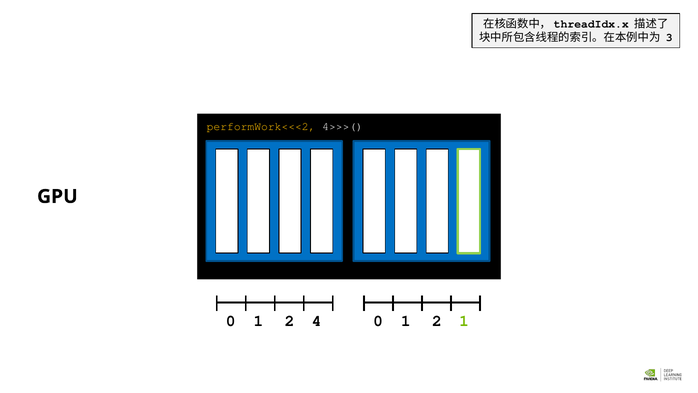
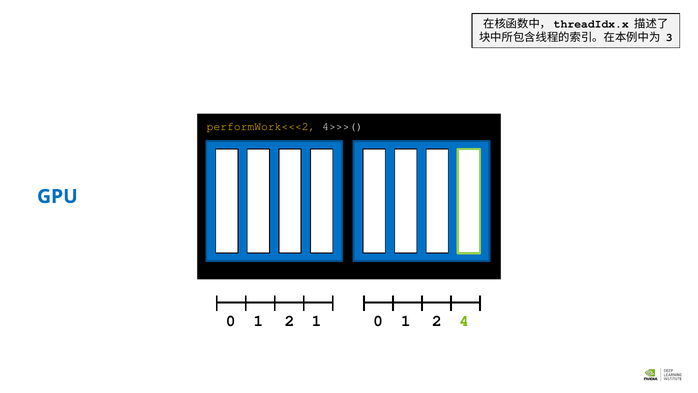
GPU colour: black -> blue
2 4: 4 -> 1
2 1: 1 -> 4
